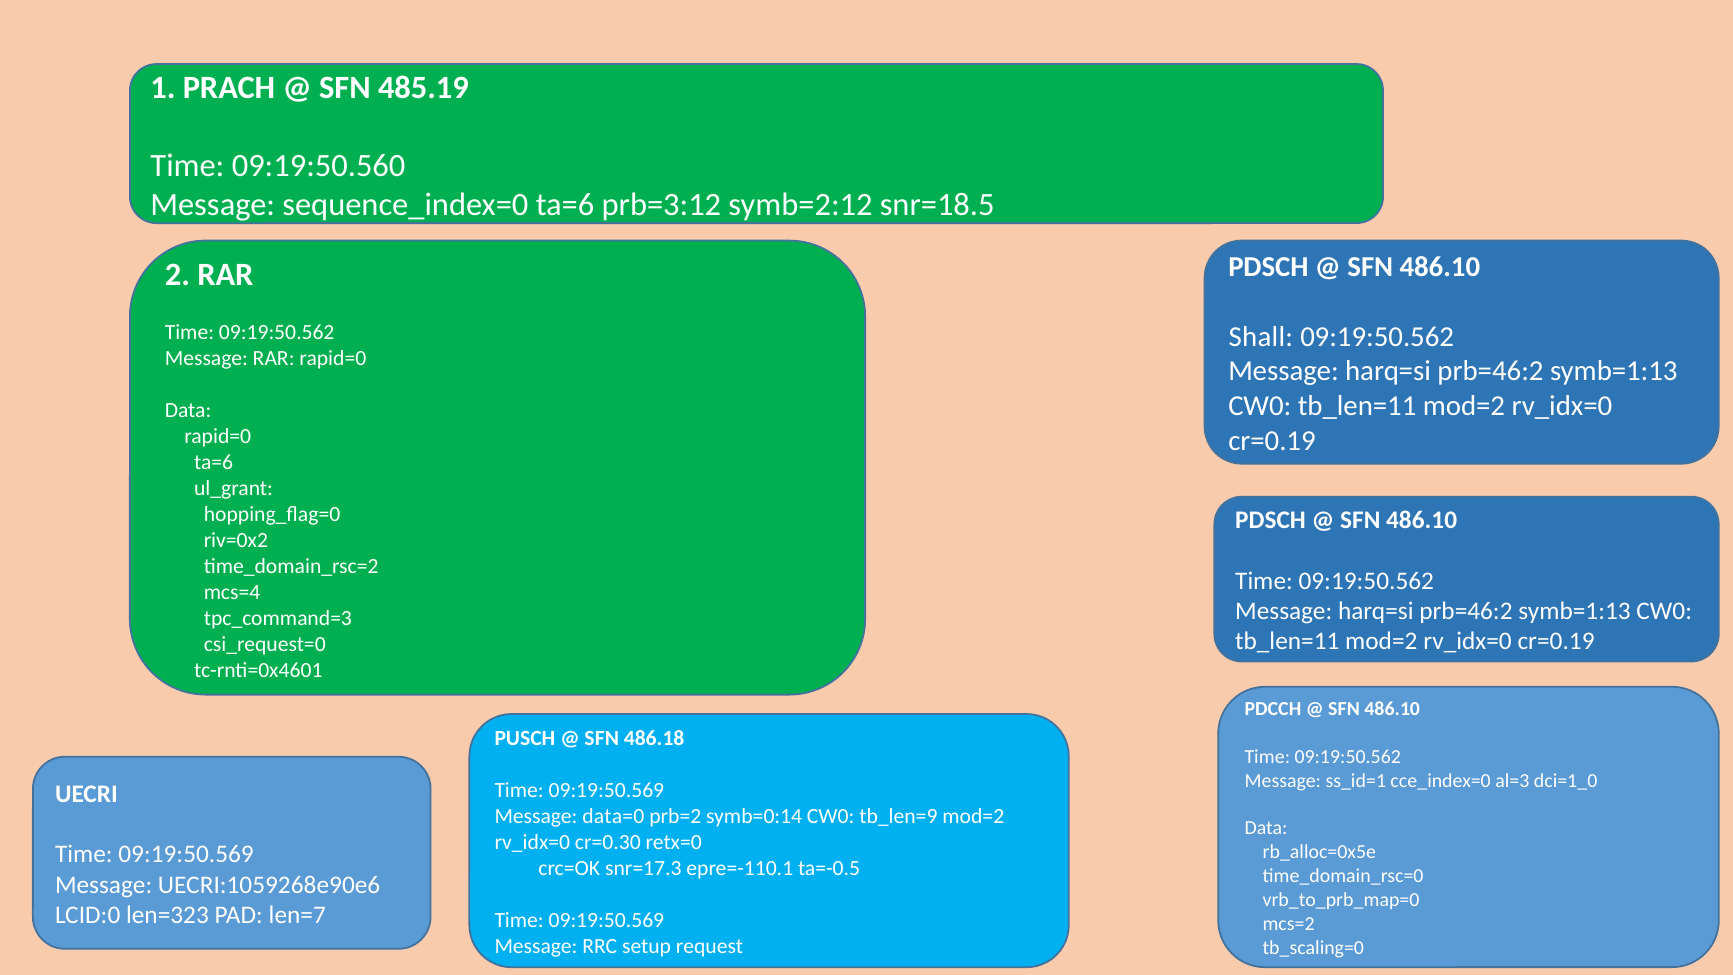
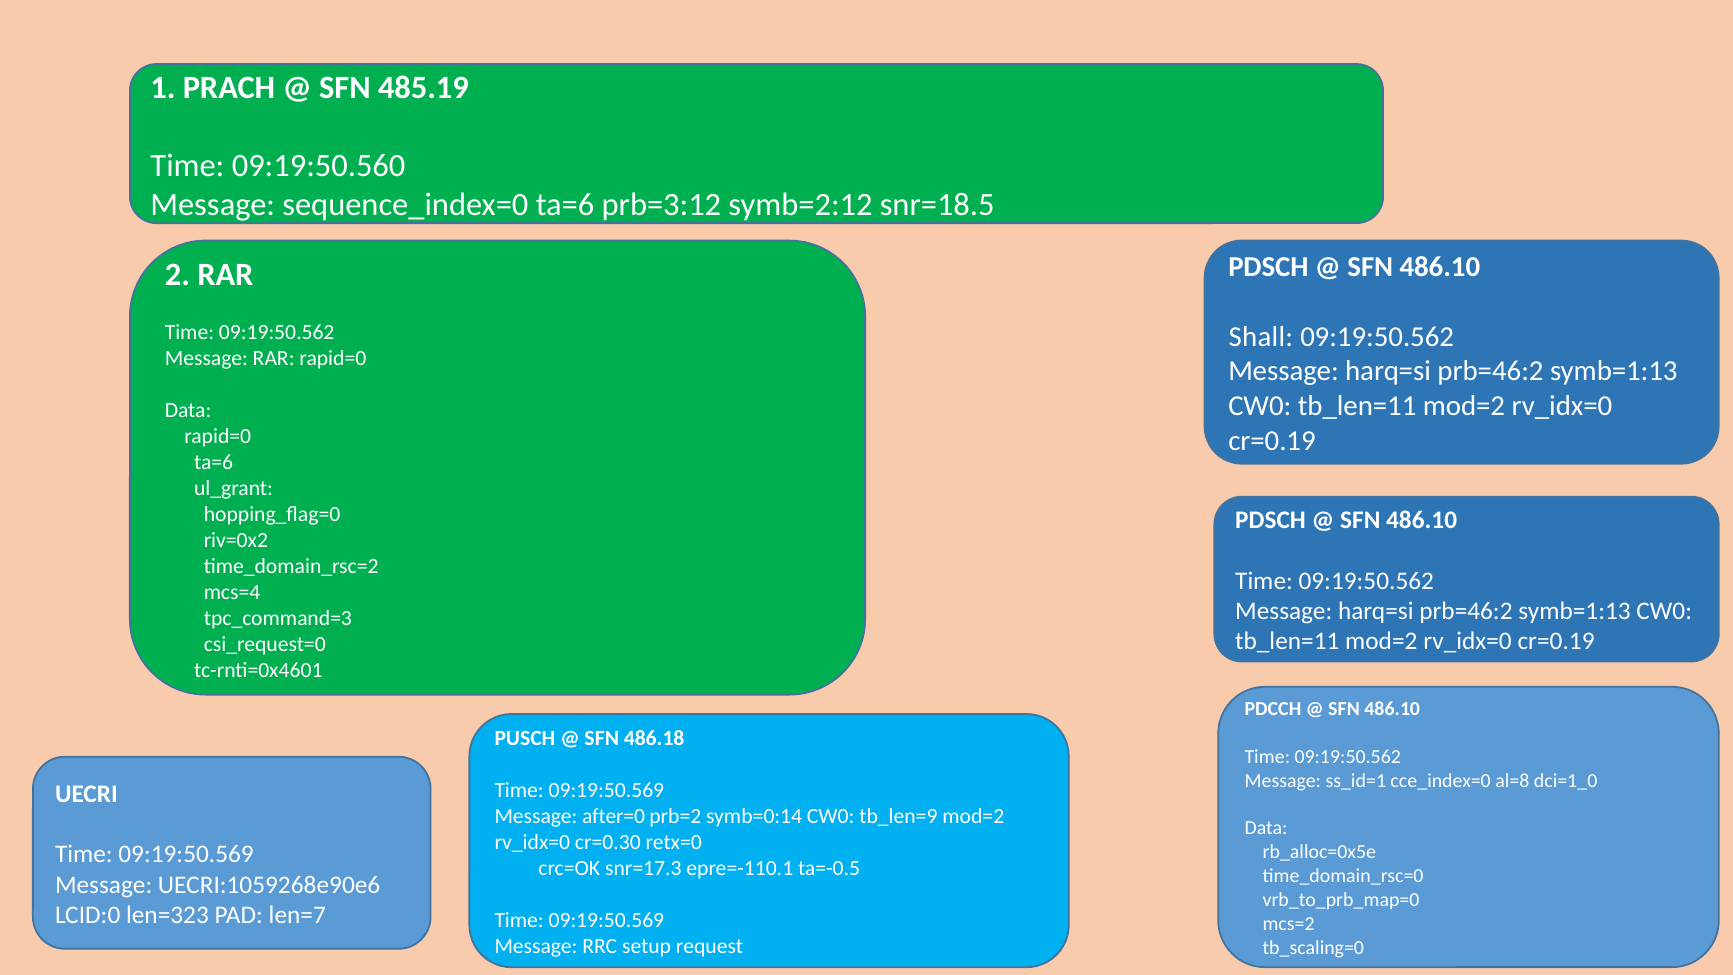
al=3: al=3 -> al=8
data=0: data=0 -> after=0
